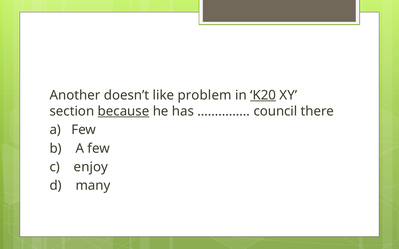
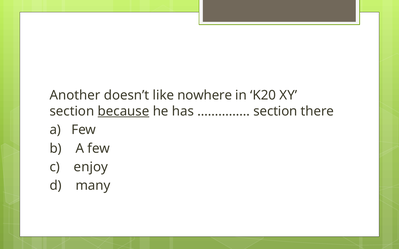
problem: problem -> nowhere
K20 underline: present -> none
council at (275, 111): council -> section
